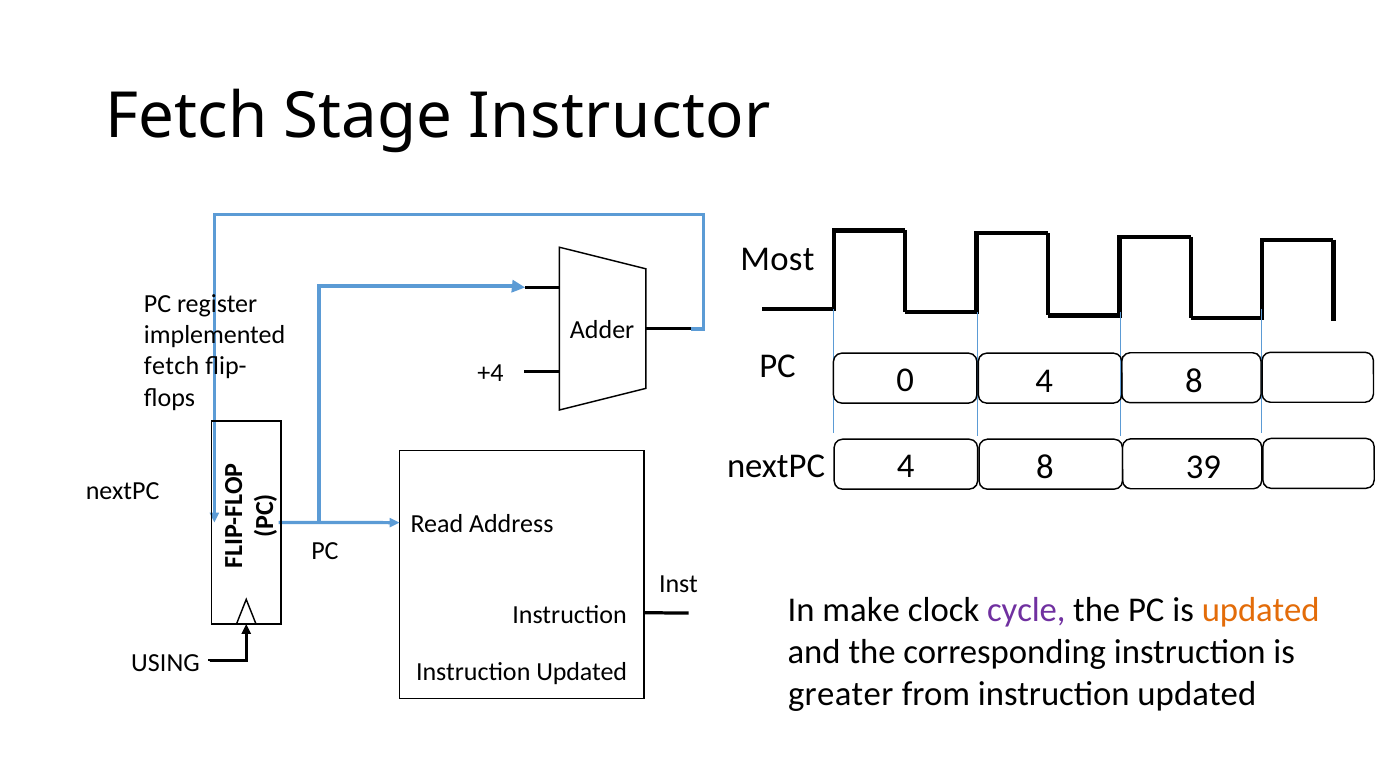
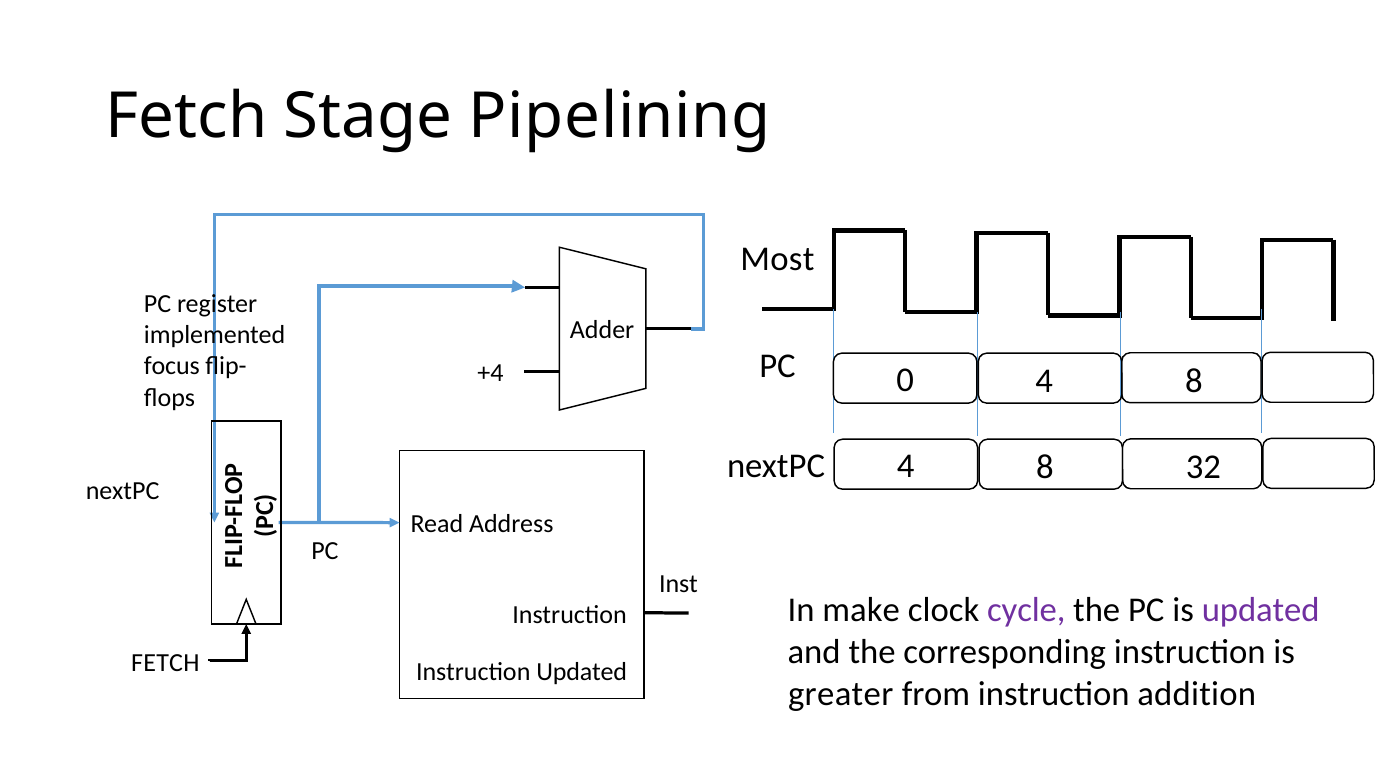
Instructor: Instructor -> Pipelining
fetch at (172, 366): fetch -> focus
39: 39 -> 32
updated at (1261, 610) colour: orange -> purple
USING at (165, 662): USING -> FETCH
from instruction updated: updated -> addition
